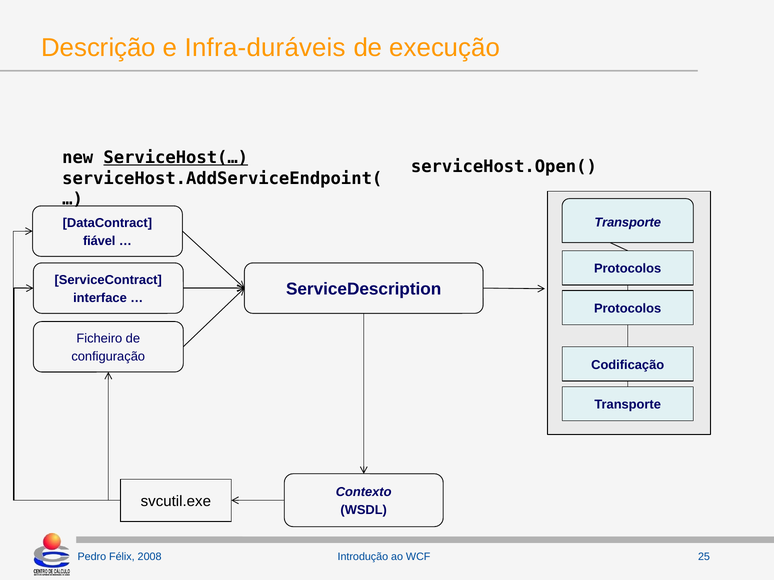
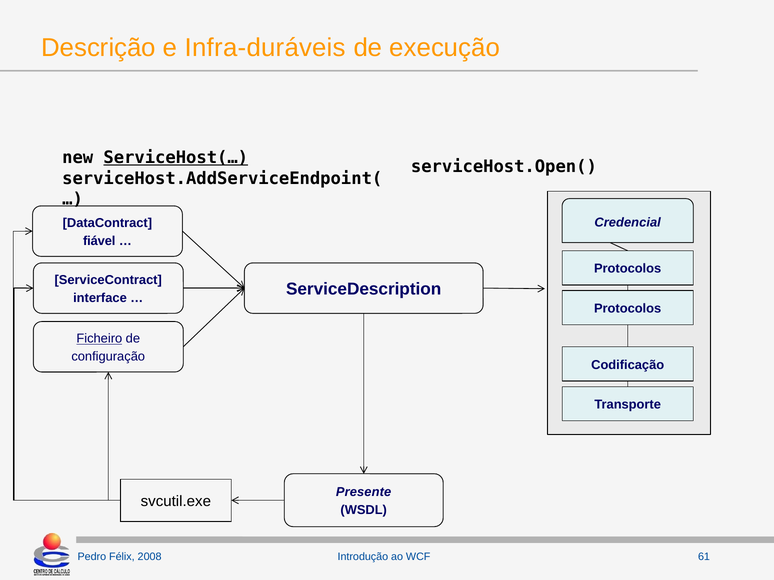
Transporte at (628, 223): Transporte -> Credencial
Ficheiro underline: none -> present
Contexto: Contexto -> Presente
25: 25 -> 61
